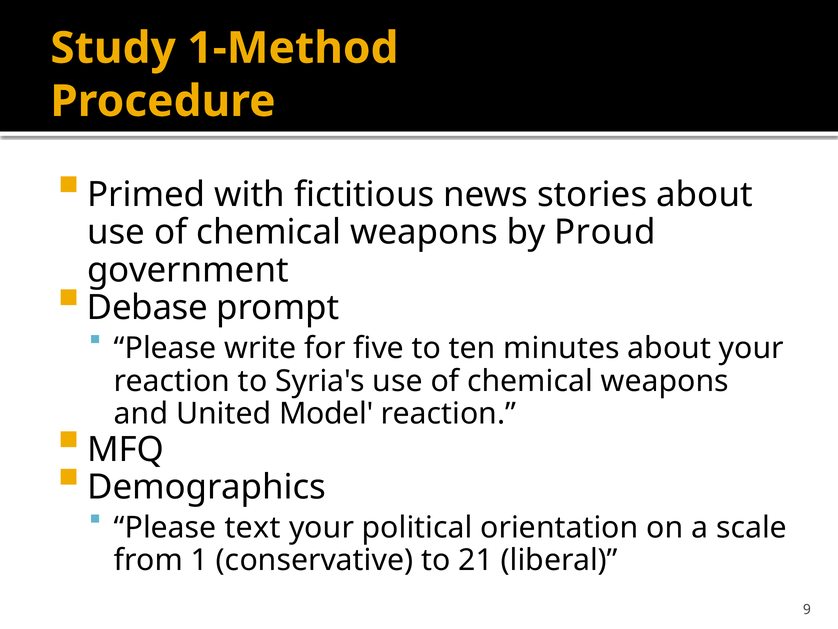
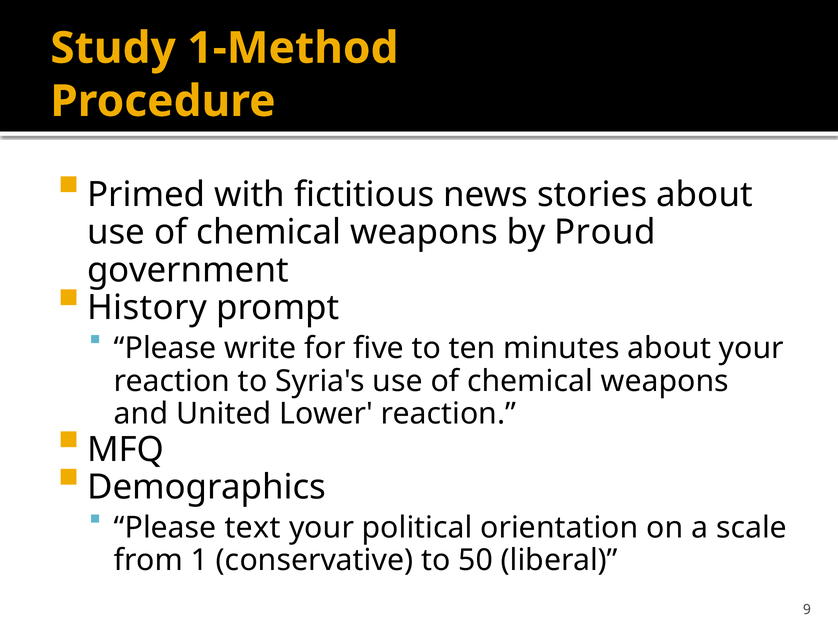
Debase: Debase -> History
Model: Model -> Lower
21: 21 -> 50
